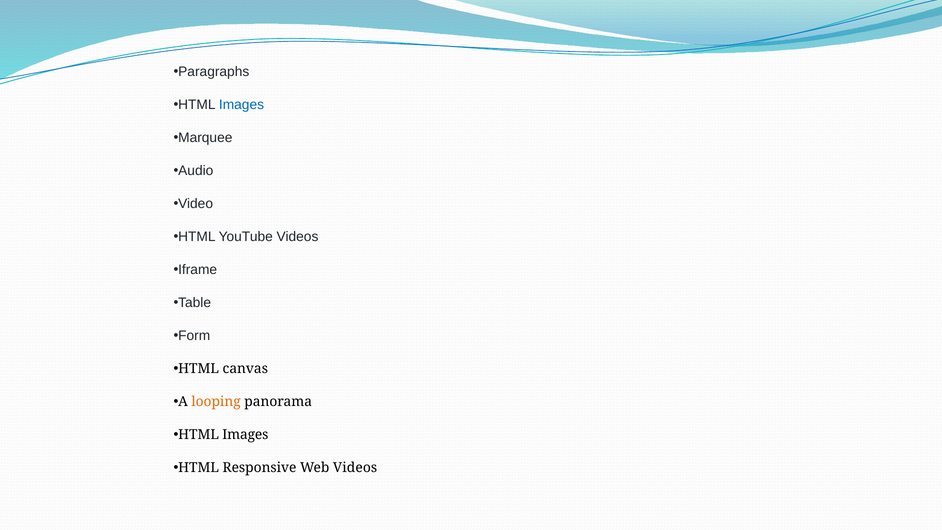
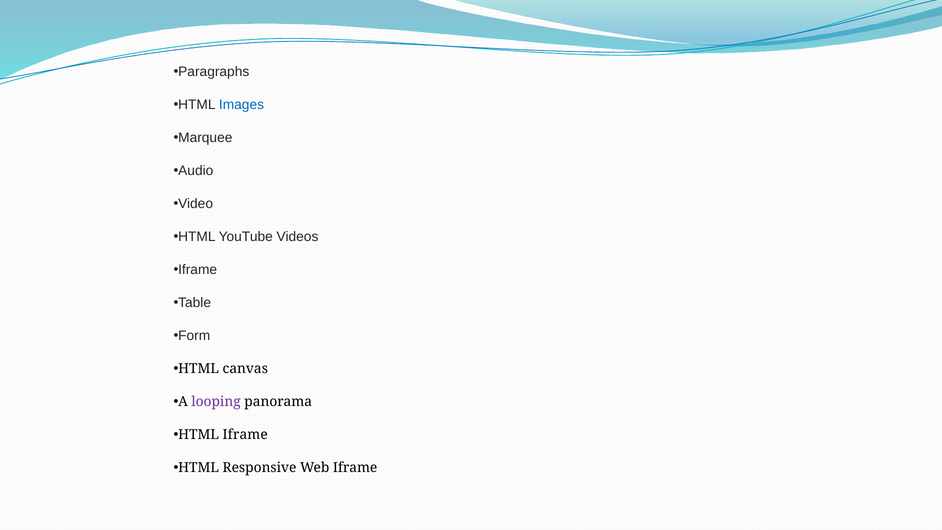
looping colour: orange -> purple
Images at (245, 435): Images -> Iframe
Web Videos: Videos -> Iframe
